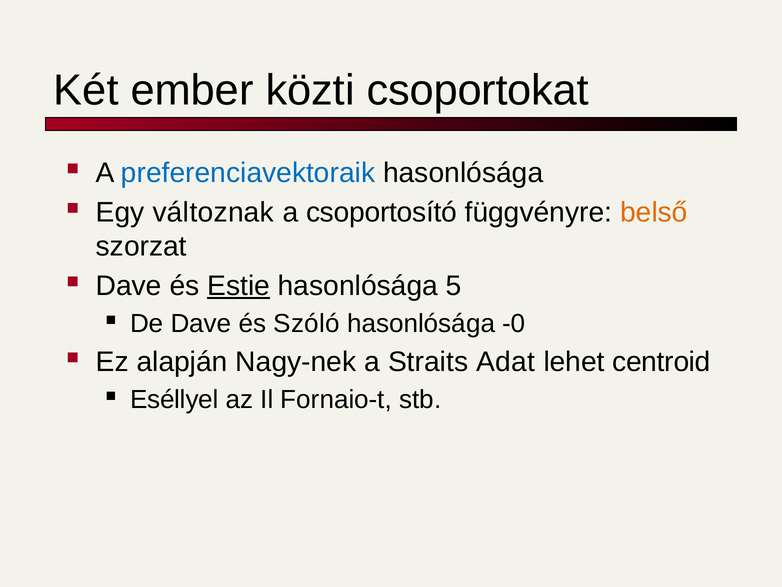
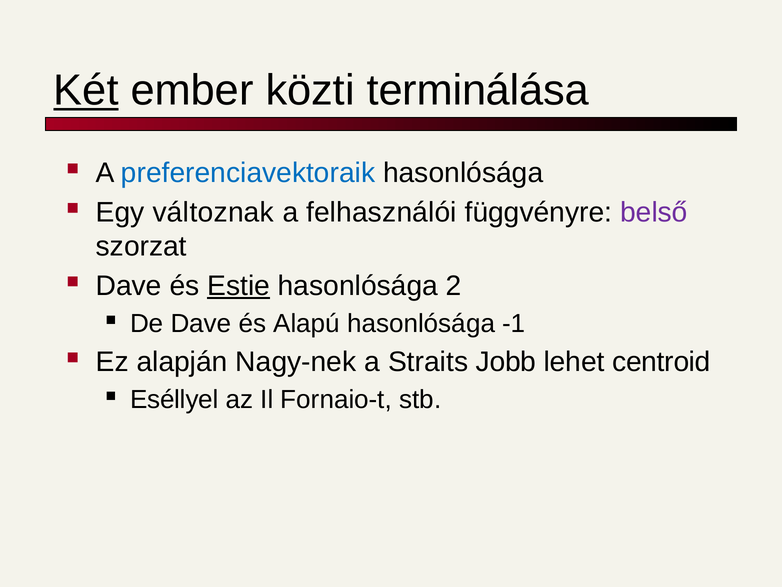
Két underline: none -> present
csoportokat: csoportokat -> terminálása
csoportosító: csoportosító -> felhasználói
belső colour: orange -> purple
5: 5 -> 2
Szóló: Szóló -> Alapú
-0: -0 -> -1
Adat: Adat -> Jobb
